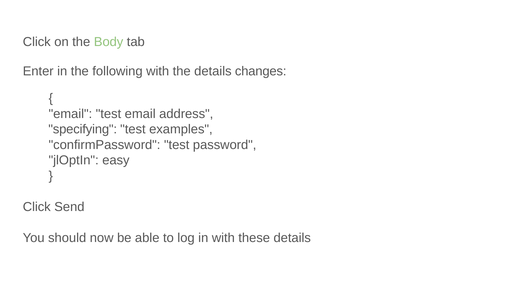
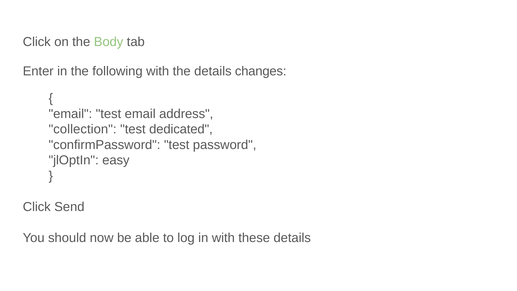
specifying: specifying -> collection
examples: examples -> dedicated
